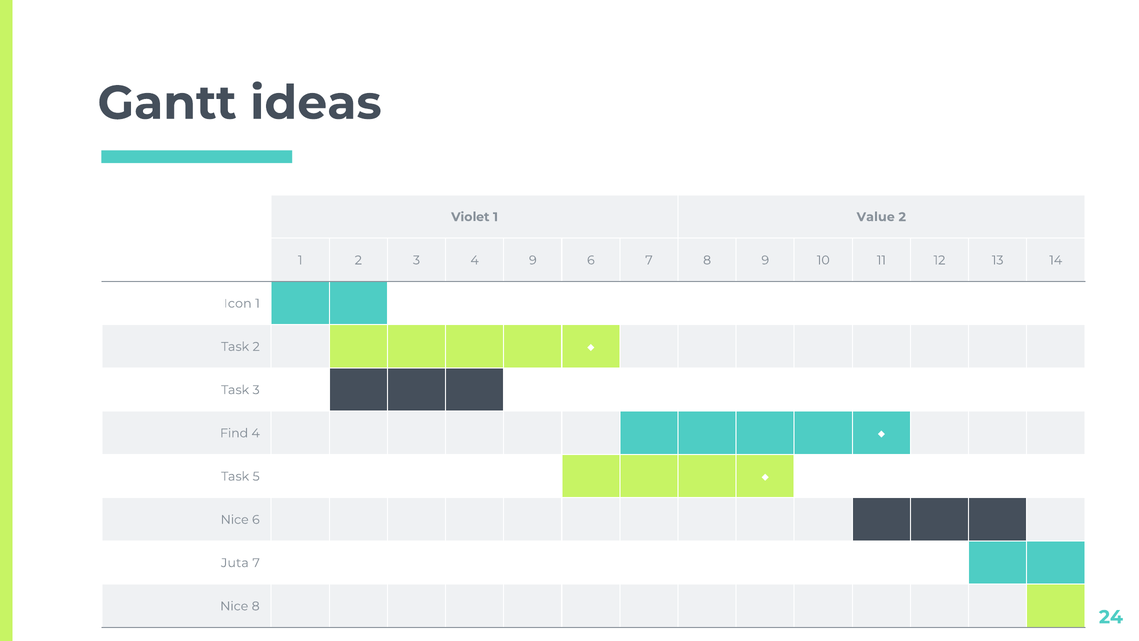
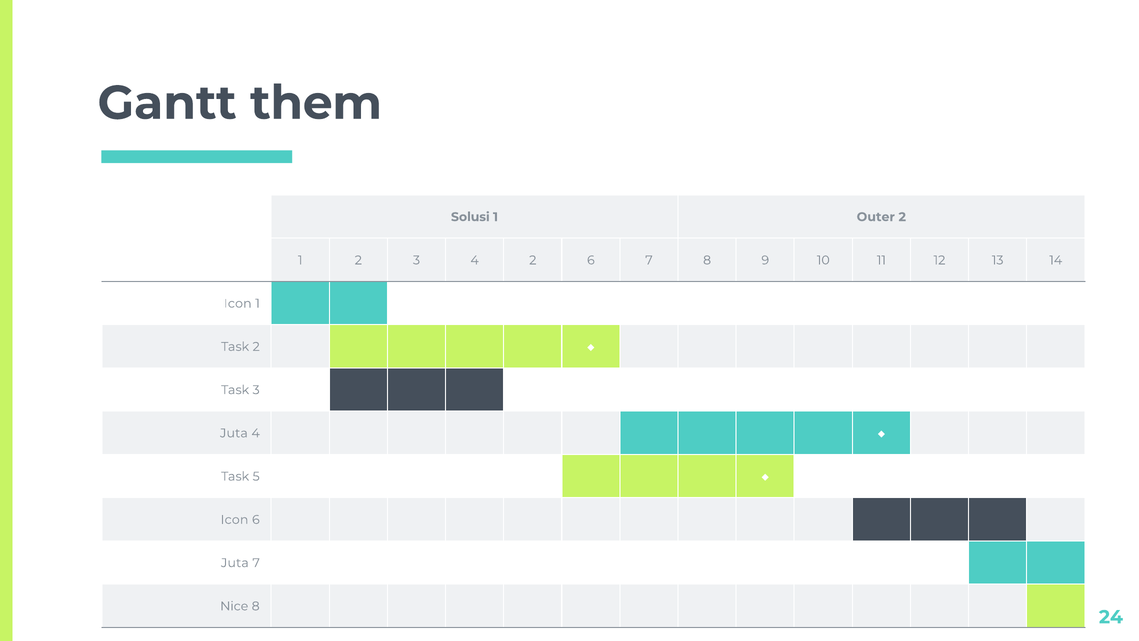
ideas: ideas -> them
Violet: Violet -> Solusi
Value: Value -> Outer
4 9: 9 -> 2
Find at (234, 433): Find -> Juta
Nice at (235, 519): Nice -> Icon
